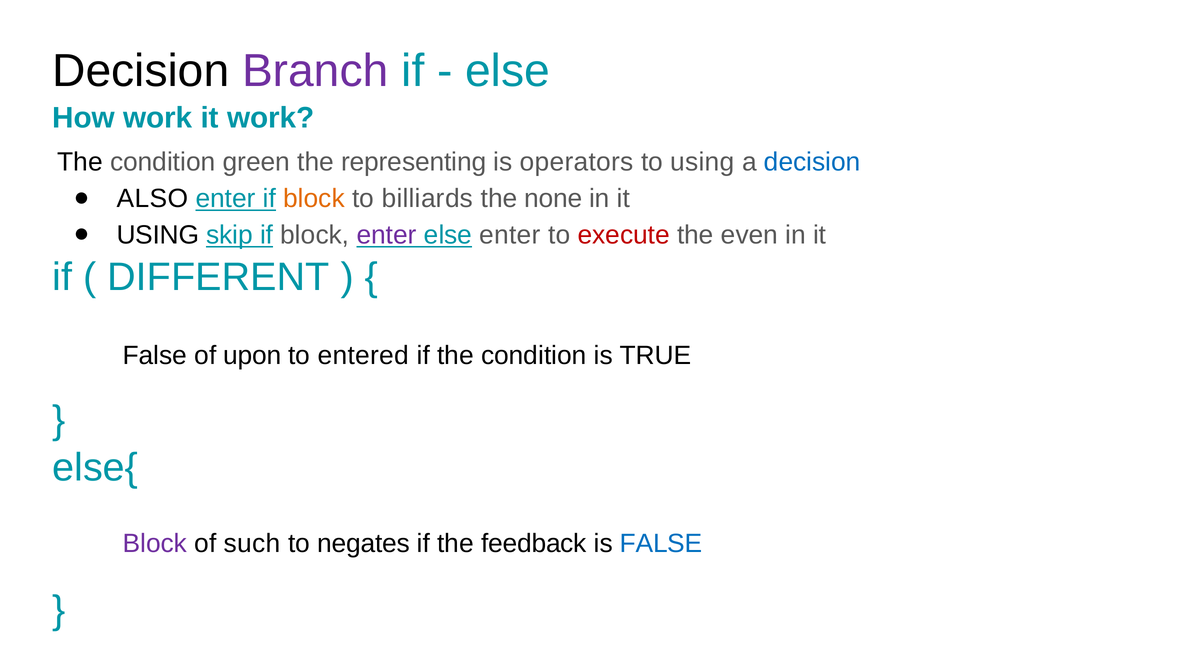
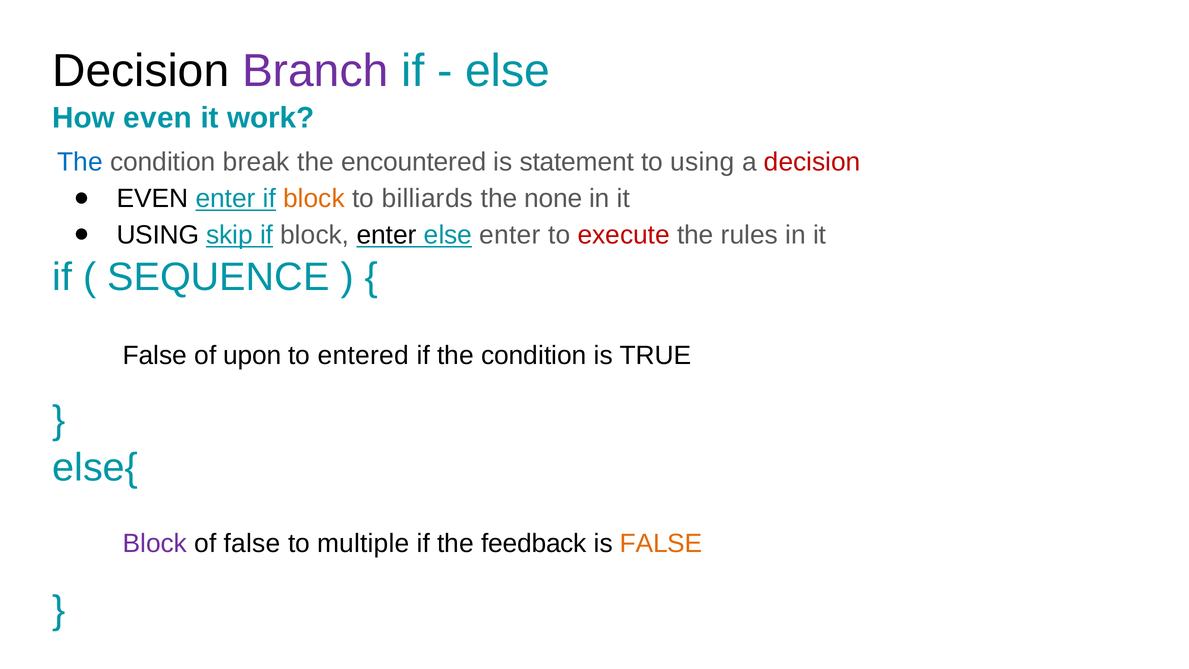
How work: work -> even
The at (80, 162) colour: black -> blue
green: green -> break
representing: representing -> encountered
operators: operators -> statement
decision at (812, 162) colour: blue -> red
ALSO at (153, 198): ALSO -> EVEN
enter at (387, 235) colour: purple -> black
even: even -> rules
DIFFERENT: DIFFERENT -> SEQUENCE
of such: such -> false
negates: negates -> multiple
FALSE at (661, 543) colour: blue -> orange
